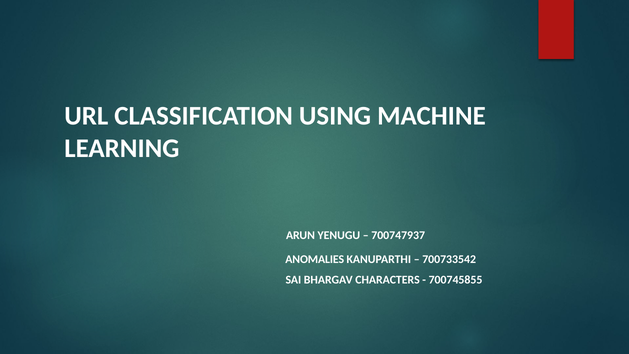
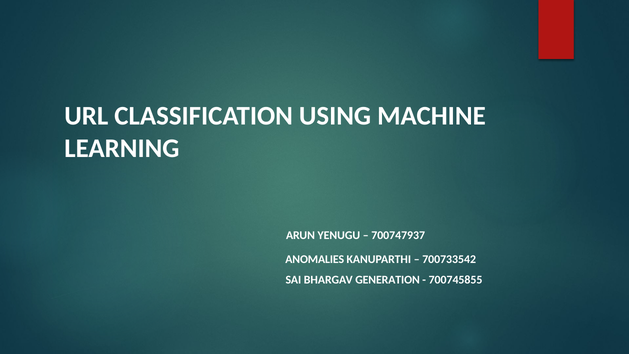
CHARACTERS: CHARACTERS -> GENERATION
